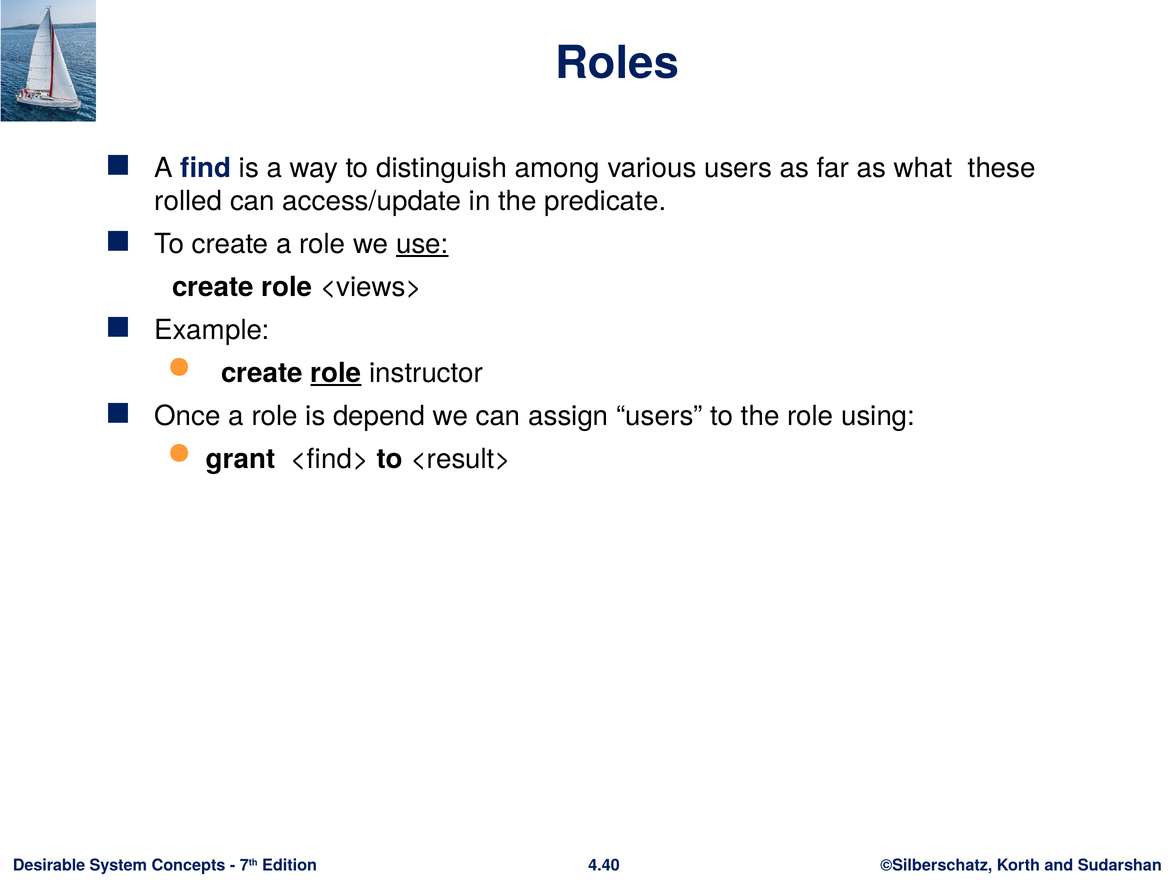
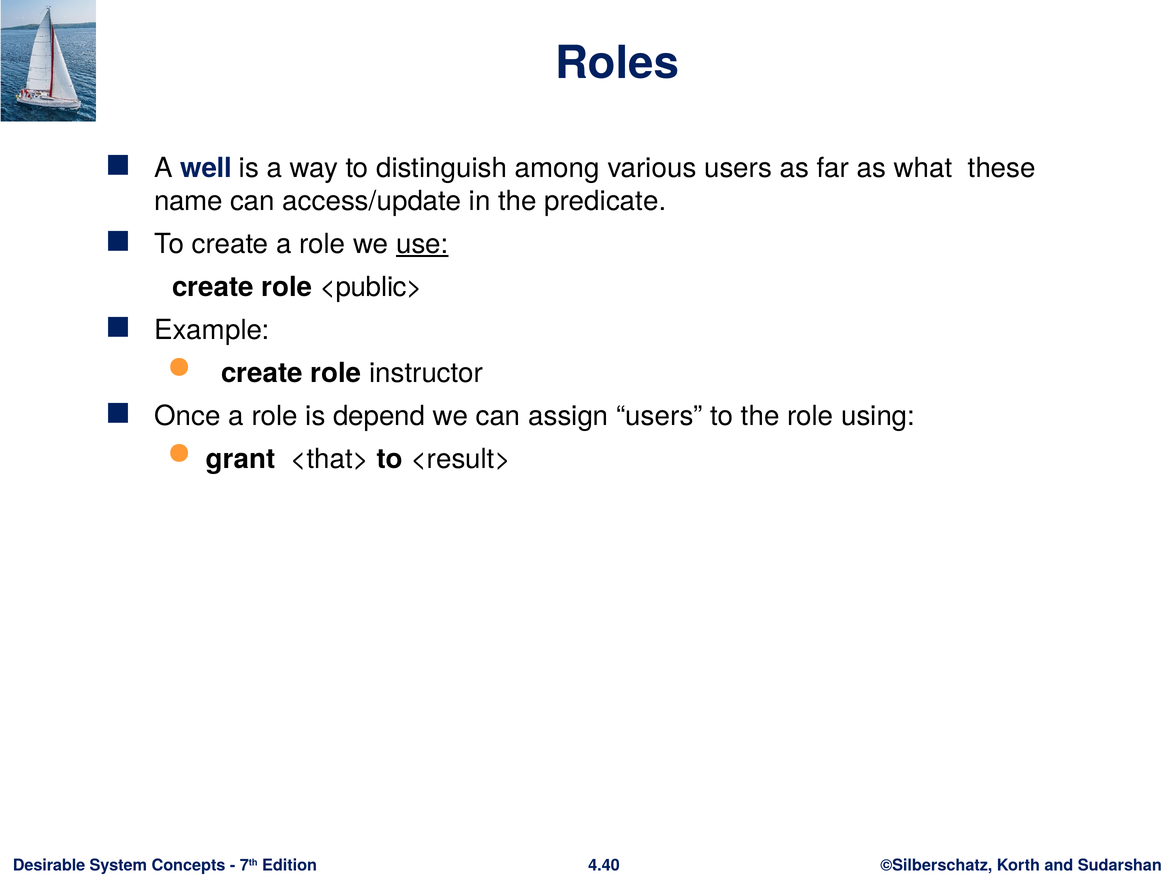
find: find -> well
rolled: rolled -> name
<views>: <views> -> <public>
role at (336, 373) underline: present -> none
<find>: <find> -> <that>
